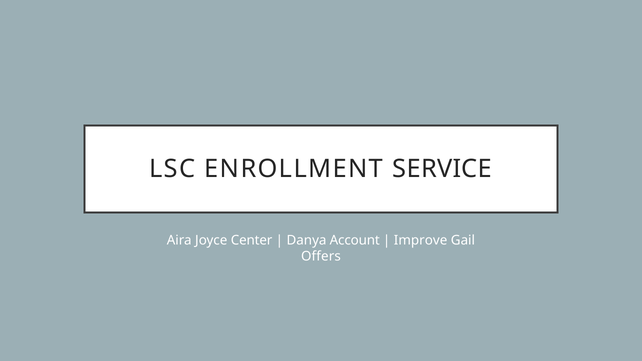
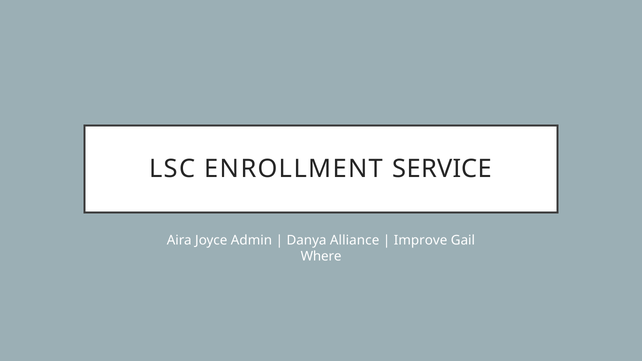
Center: Center -> Admin
Account: Account -> Alliance
Offers: Offers -> Where
